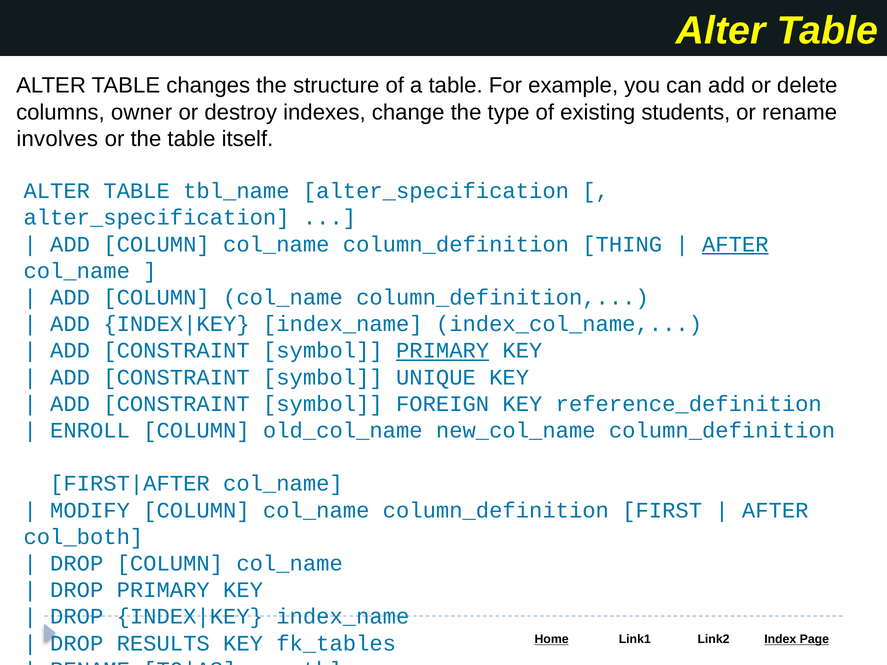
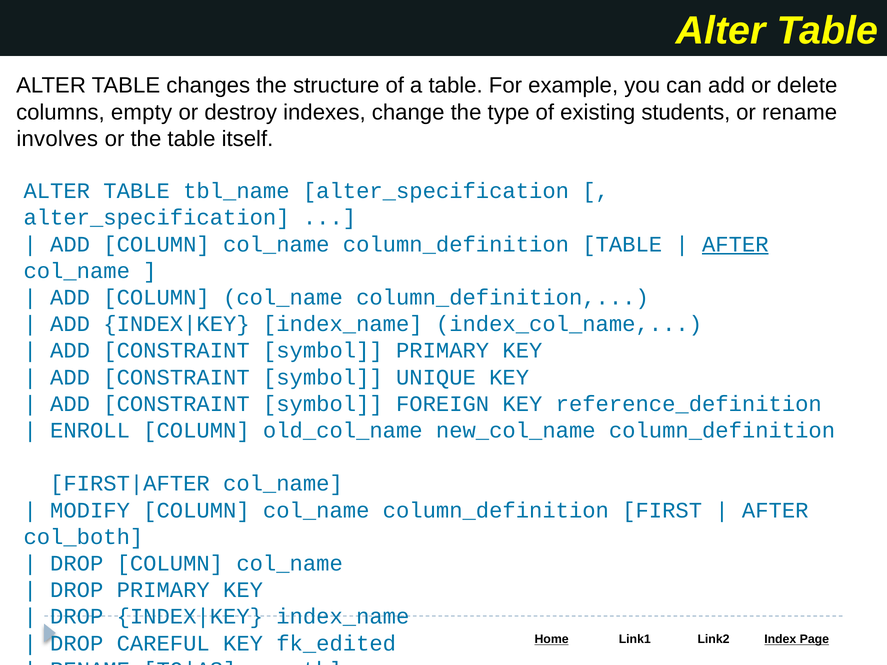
owner: owner -> empty
column_definition THING: THING -> TABLE
PRIMARY at (443, 351) underline: present -> none
RESULTS: RESULTS -> CAREFUL
fk_tables: fk_tables -> fk_edited
